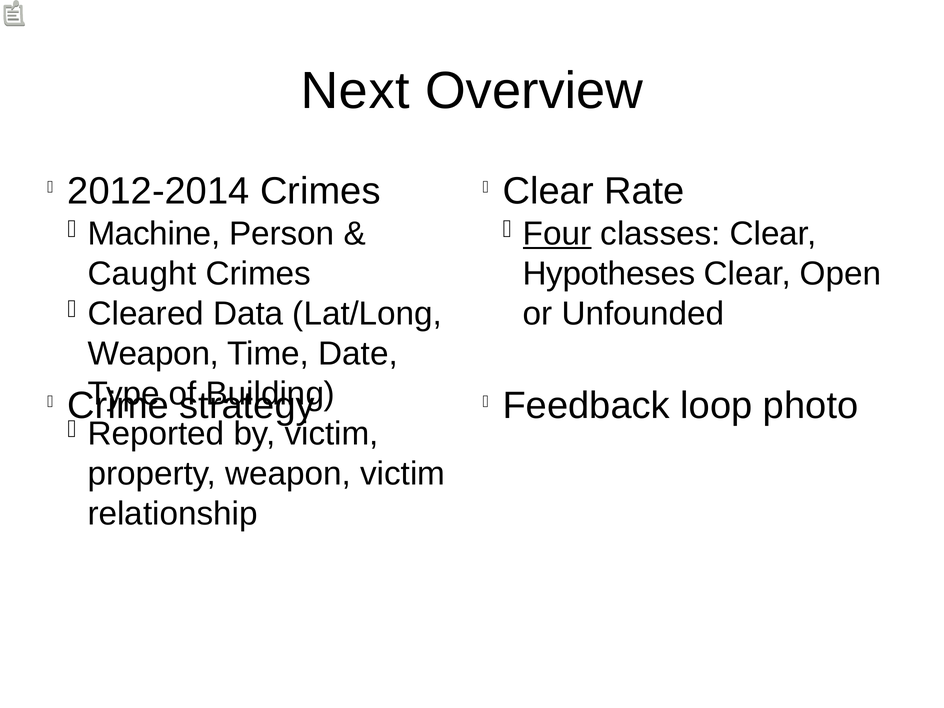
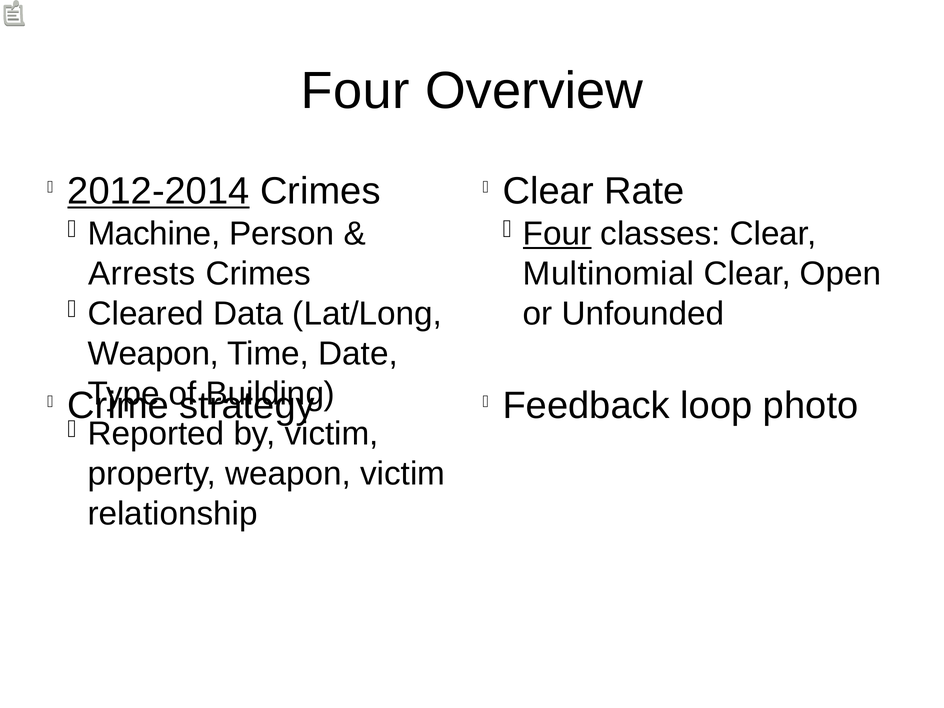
Next at (355, 91): Next -> Four
2012-2014 underline: none -> present
Caught: Caught -> Arrests
Hypotheses: Hypotheses -> Multinomial
